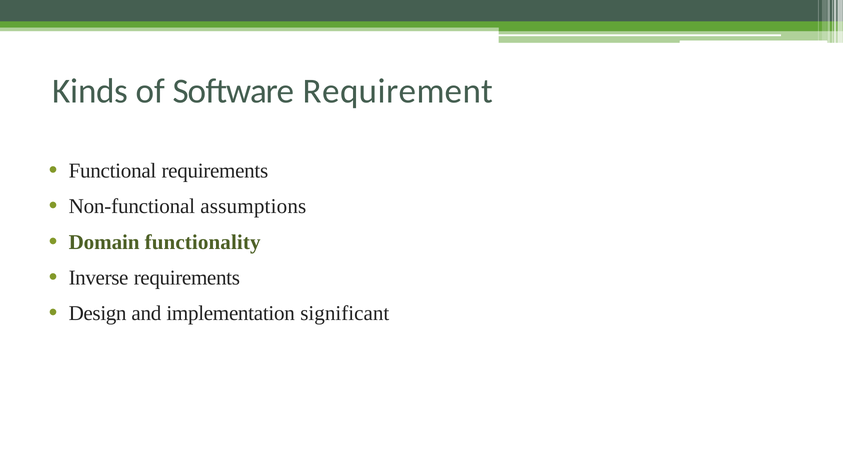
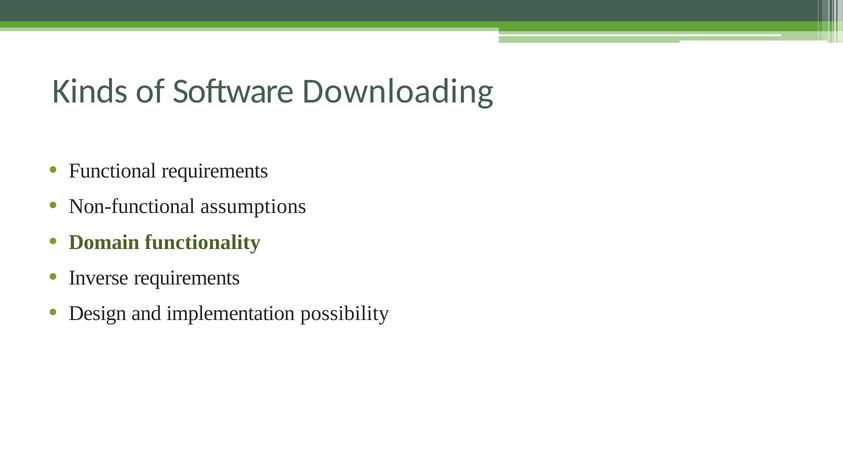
Requirement: Requirement -> Downloading
significant: significant -> possibility
